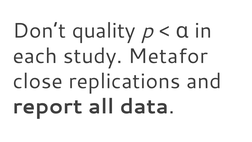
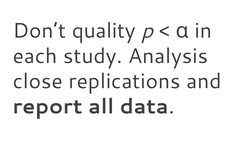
Metafor: Metafor -> Analysis
